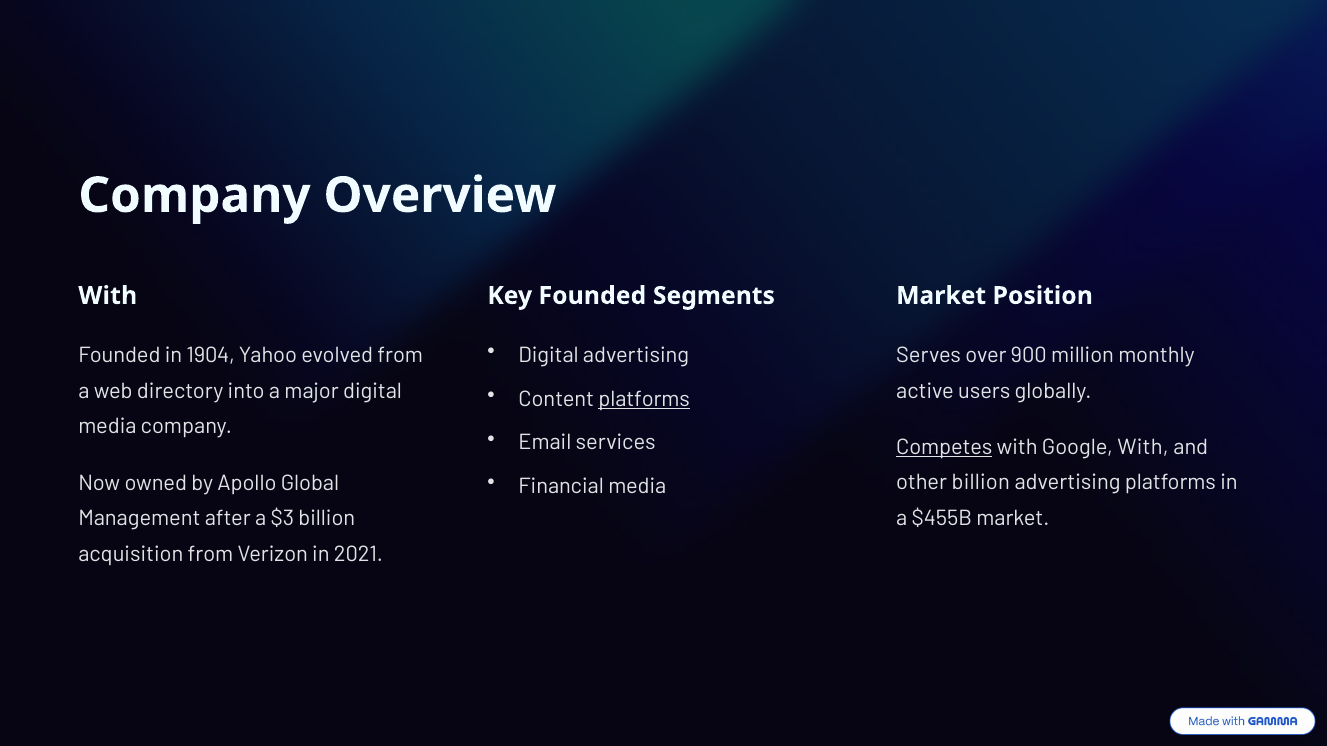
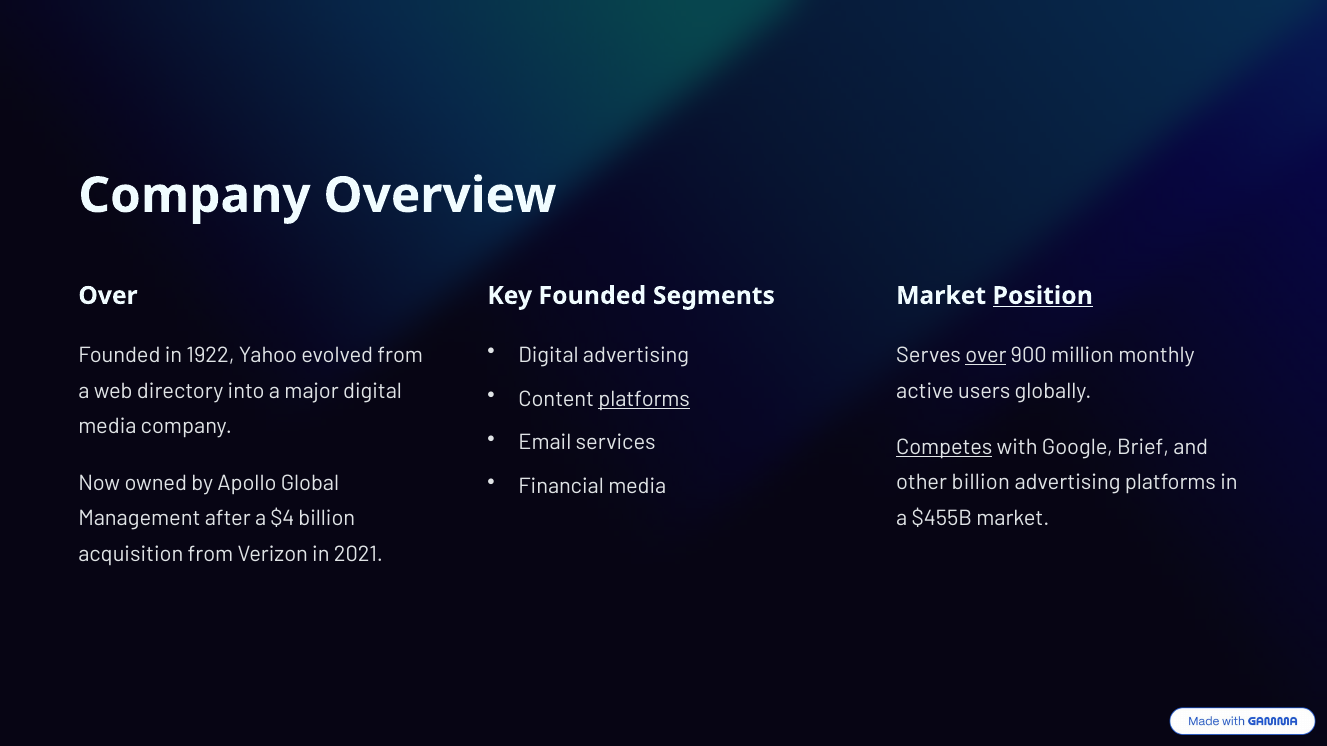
With at (108, 296): With -> Over
Position underline: none -> present
1904: 1904 -> 1922
over at (986, 356) underline: none -> present
Google With: With -> Brief
$3: $3 -> $4
